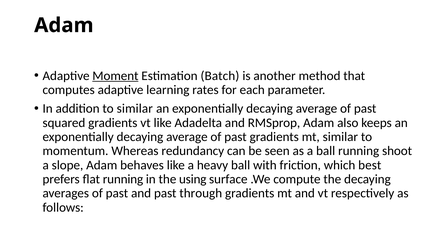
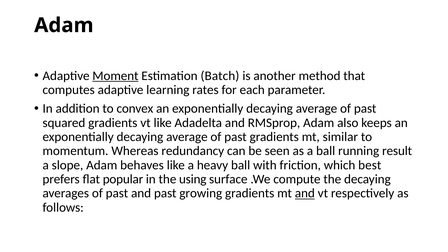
to similar: similar -> convex
shoot: shoot -> result
flat running: running -> popular
through: through -> growing
and at (305, 193) underline: none -> present
